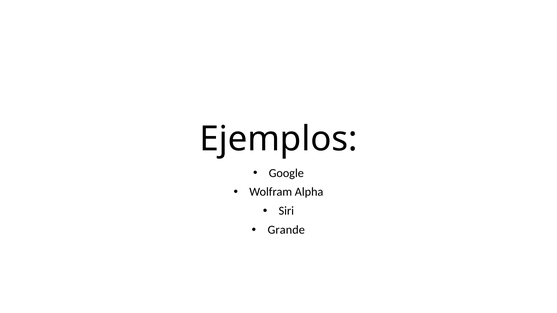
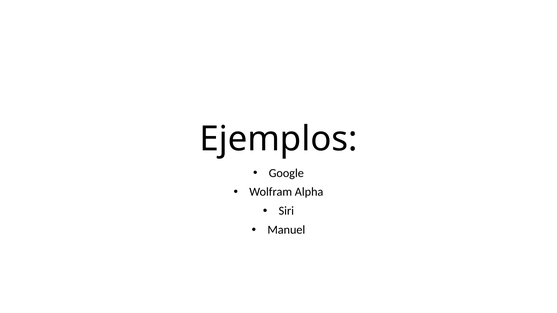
Grande: Grande -> Manuel
